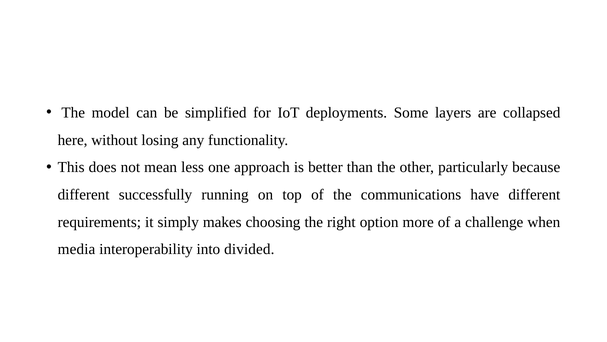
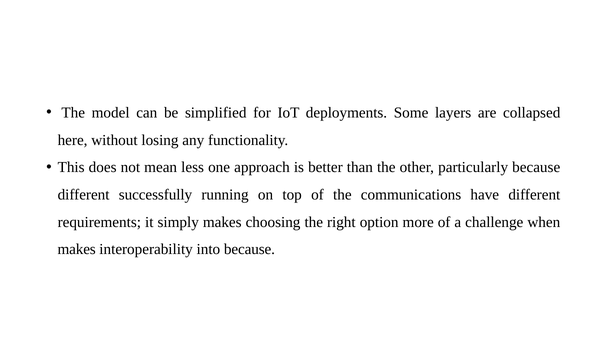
media at (77, 249): media -> makes
into divided: divided -> because
